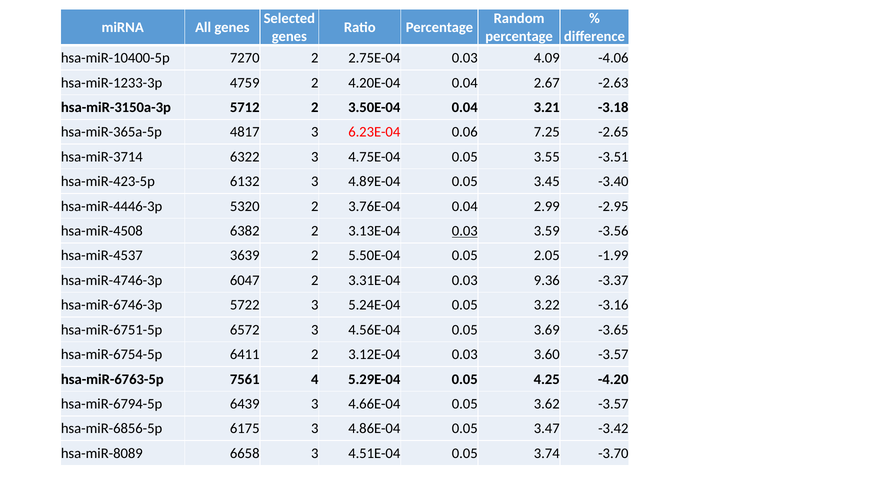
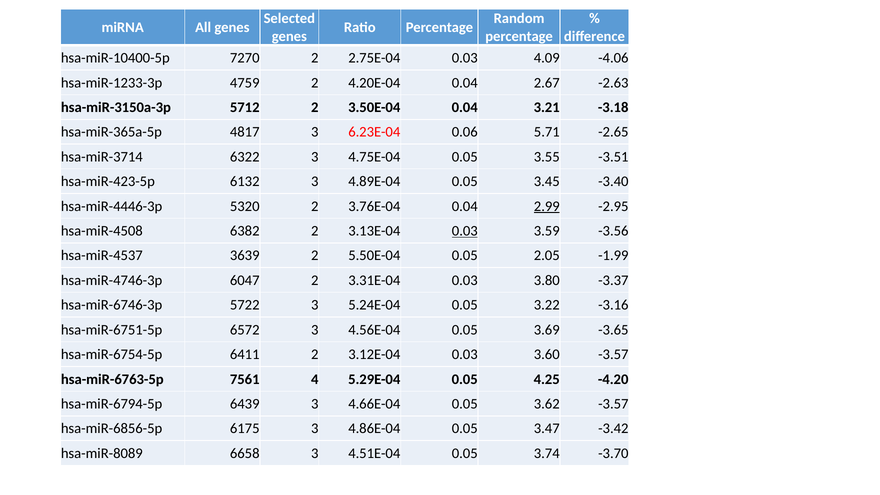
7.25: 7.25 -> 5.71
2.99 underline: none -> present
9.36: 9.36 -> 3.80
